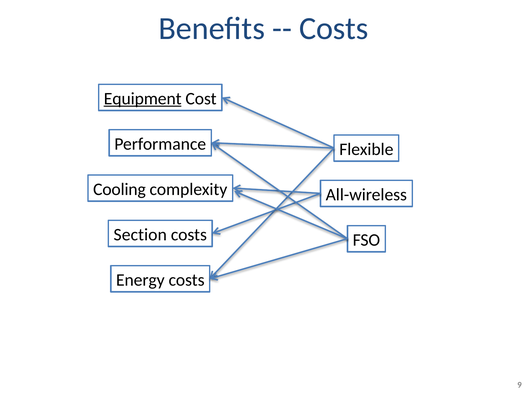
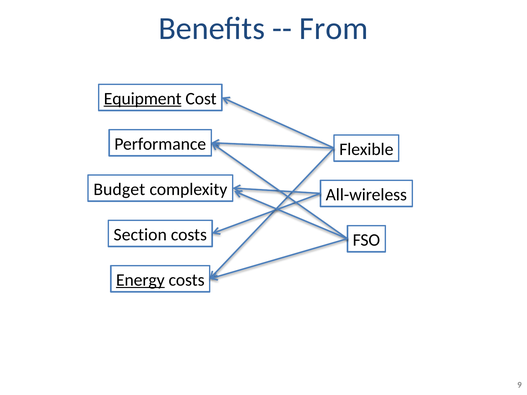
Costs at (334, 29): Costs -> From
Cooling: Cooling -> Budget
Energy underline: none -> present
